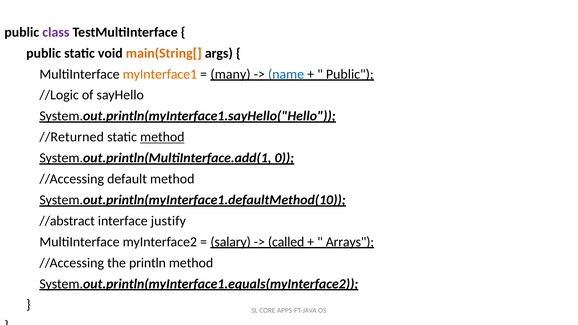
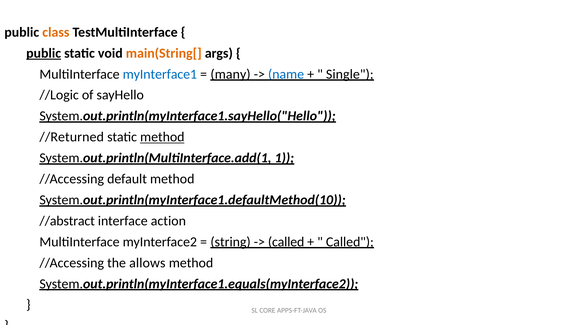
class colour: purple -> orange
public at (44, 53) underline: none -> present
myInterface1 colour: orange -> blue
Public at (350, 74): Public -> Single
0: 0 -> 1
justify: justify -> action
salary: salary -> string
Arrays at (350, 242): Arrays -> Called
println: println -> allows
